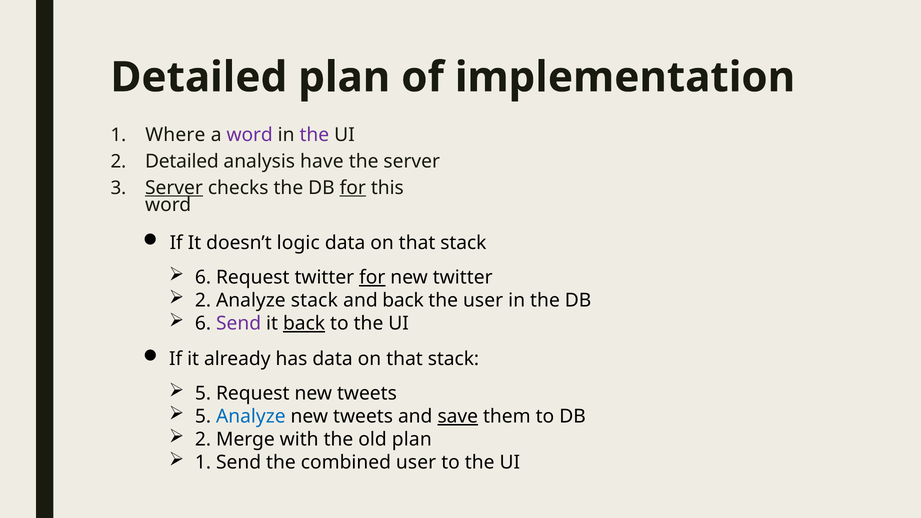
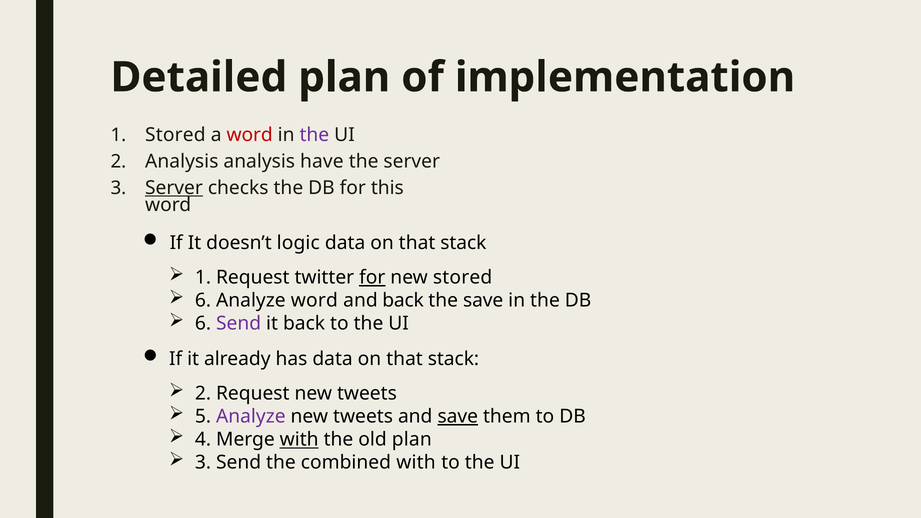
Where at (175, 135): Where -> Stored
word at (250, 135) colour: purple -> red
Detailed at (182, 161): Detailed -> Analysis
for at (353, 188) underline: present -> none
6 at (203, 278): 6 -> 1
new twitter: twitter -> stored
2 at (203, 301): 2 -> 6
Analyze stack: stack -> word
the user: user -> save
back at (304, 324) underline: present -> none
5 at (203, 394): 5 -> 2
Analyze at (251, 417) colour: blue -> purple
2 at (203, 440): 2 -> 4
with at (299, 440) underline: none -> present
1 at (203, 463): 1 -> 3
combined user: user -> with
